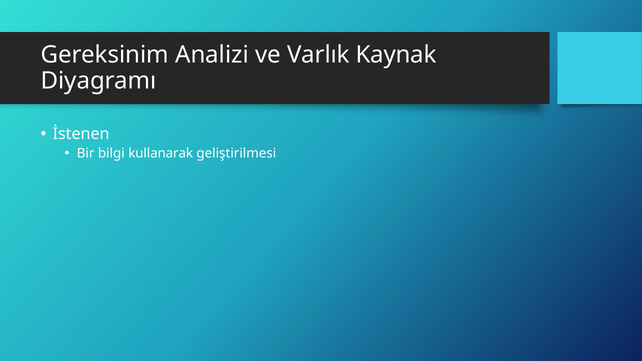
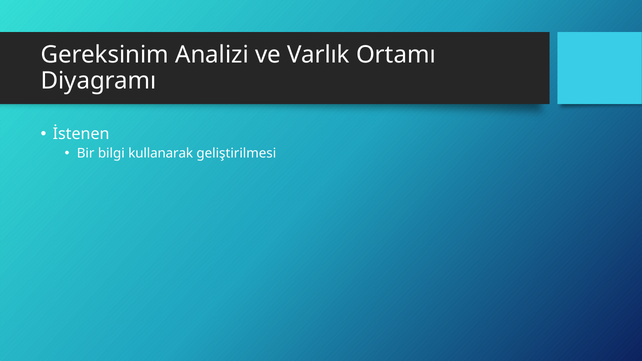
Kaynak: Kaynak -> Ortamı
